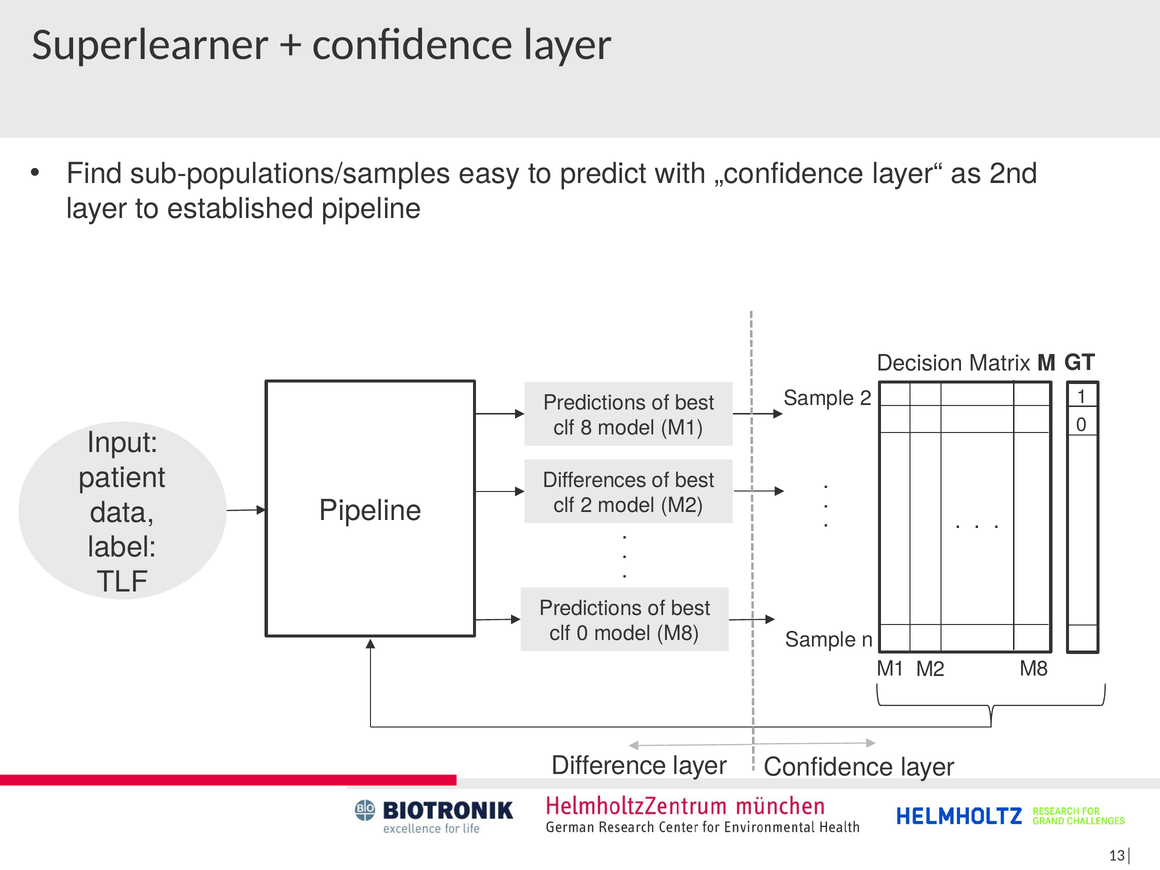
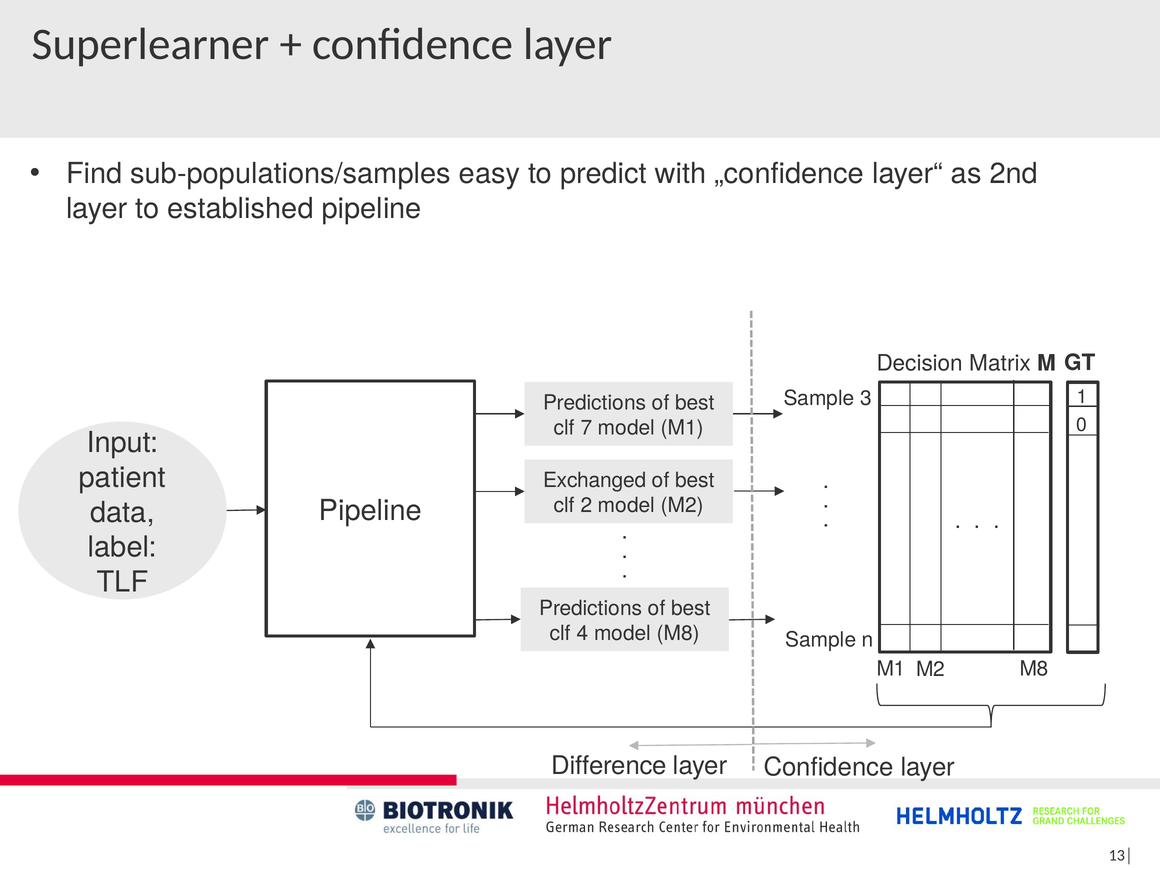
Sample 2: 2 -> 3
8: 8 -> 7
Differences: Differences -> Exchanged
clf 0: 0 -> 4
